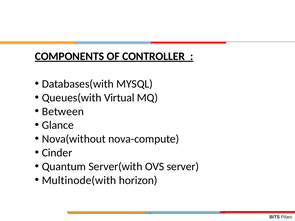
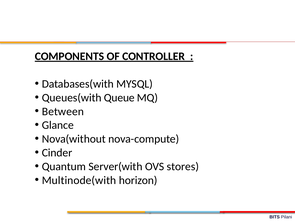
Virtual: Virtual -> Queue
server: server -> stores
